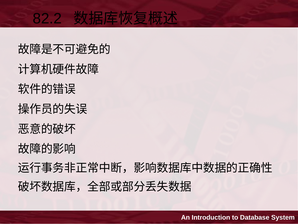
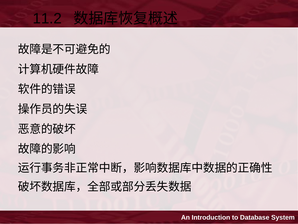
82.2: 82.2 -> 11.2
